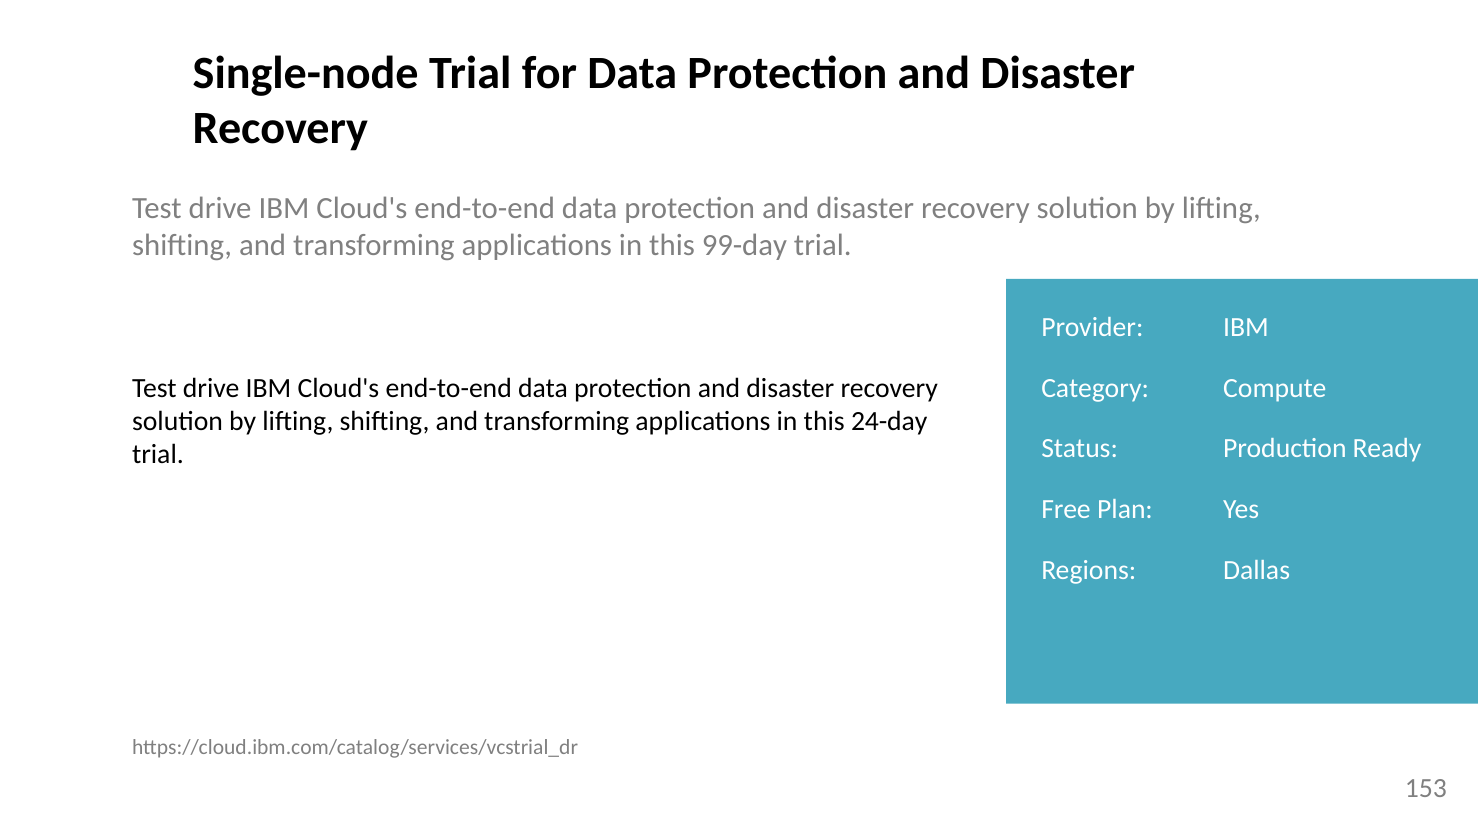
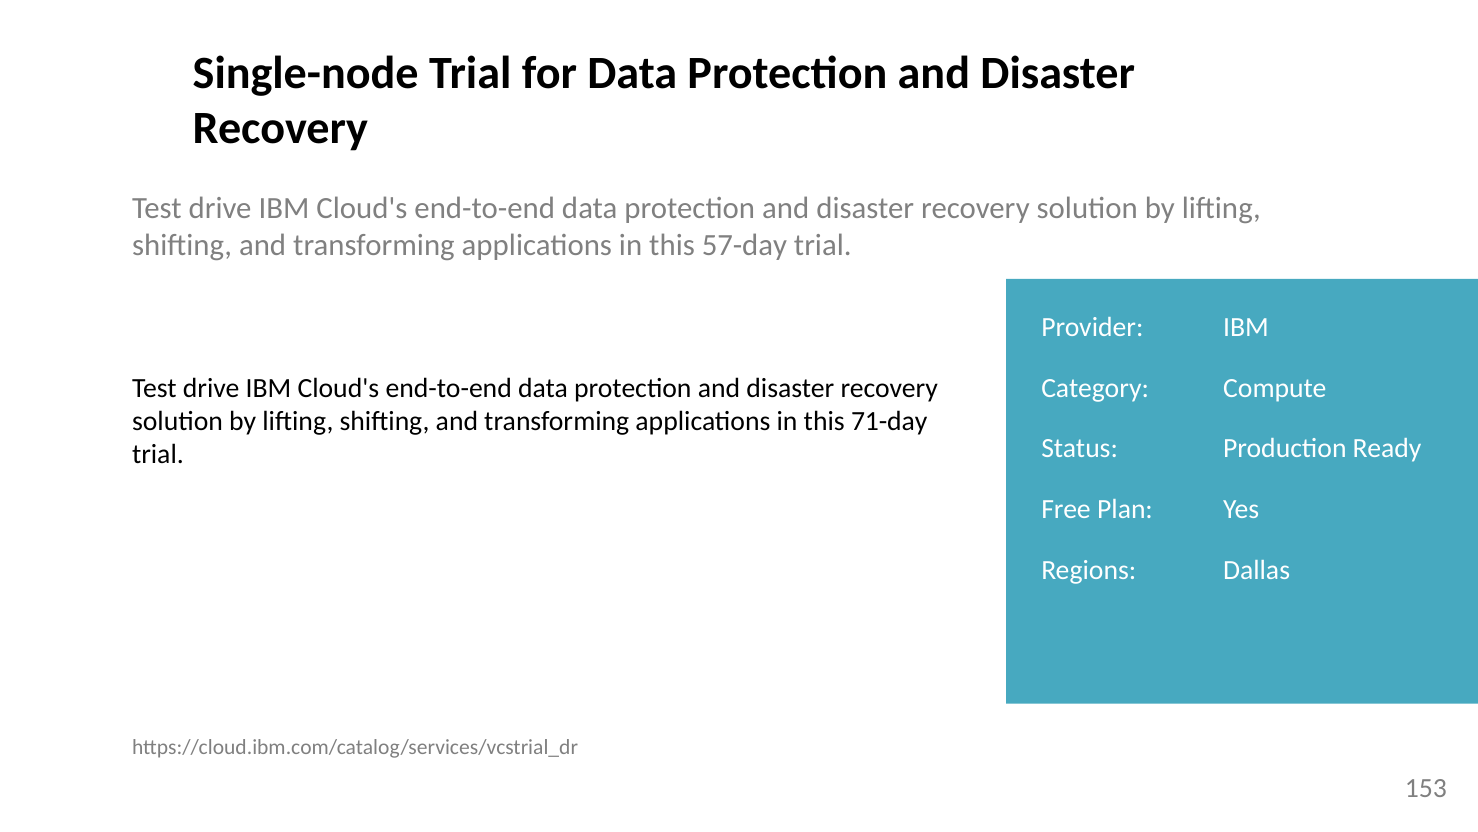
99-day: 99-day -> 57-day
24-day: 24-day -> 71-day
